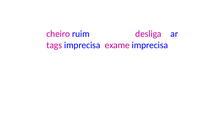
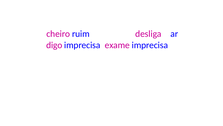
tags: tags -> digo
